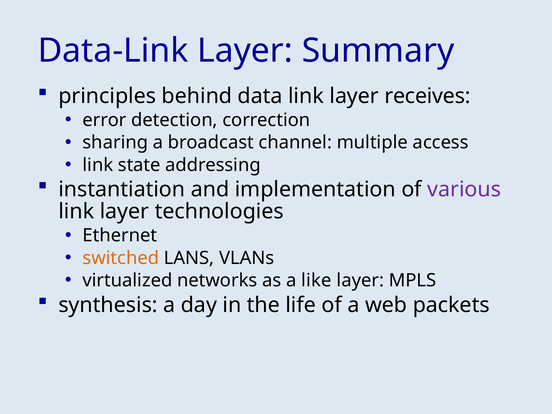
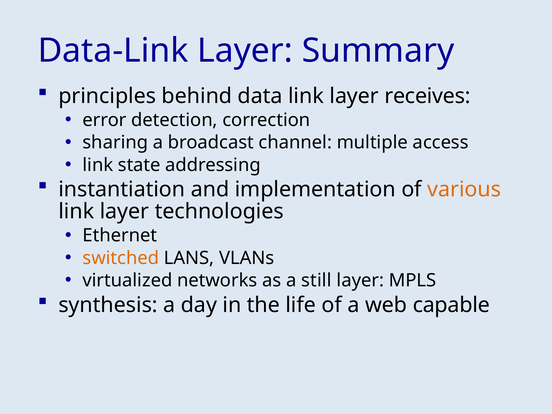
various colour: purple -> orange
like: like -> still
packets: packets -> capable
